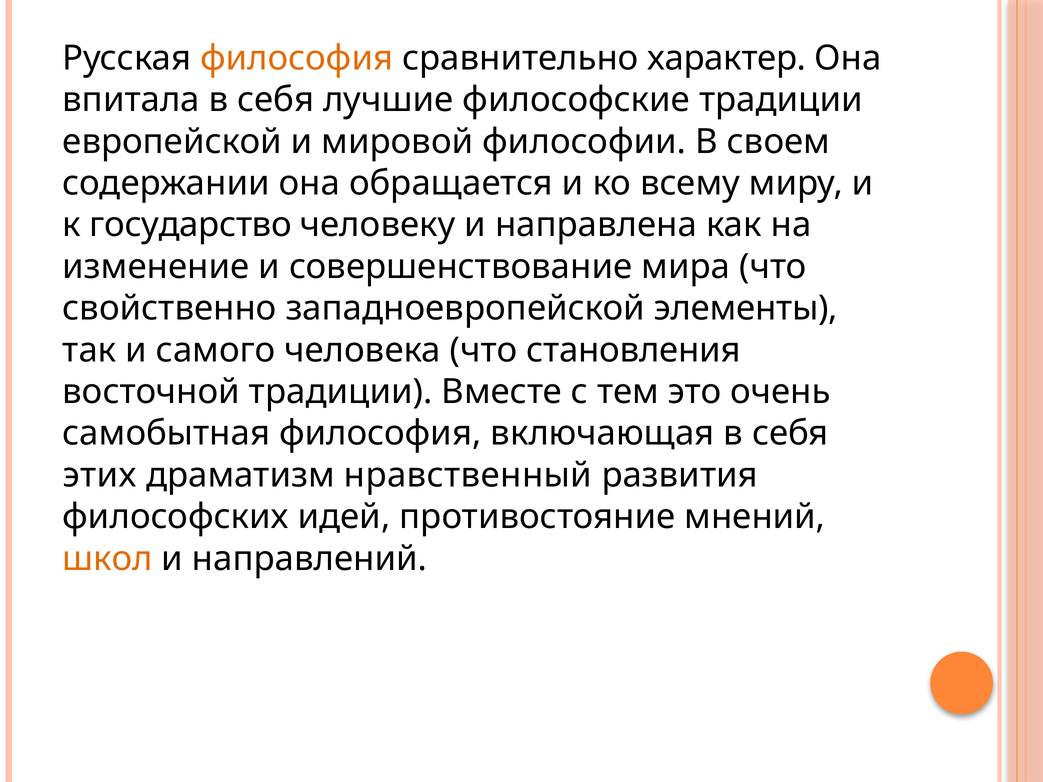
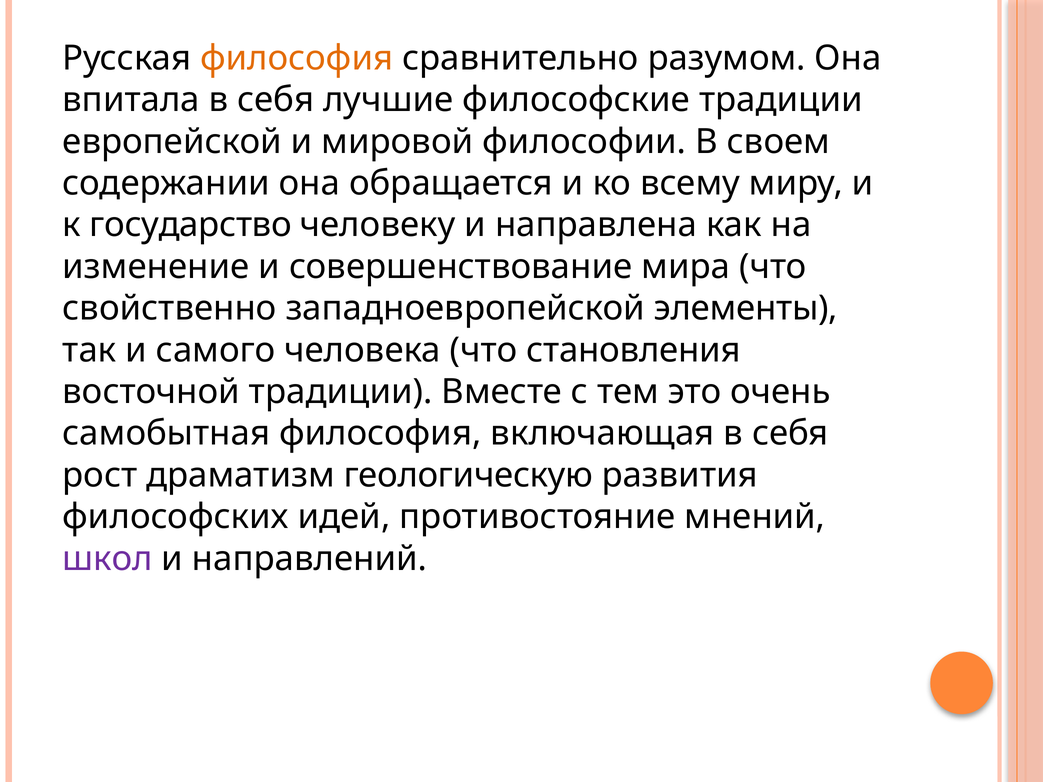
характер: характер -> разумом
этих: этих -> рост
нравственный: нравственный -> геологическую
школ colour: orange -> purple
